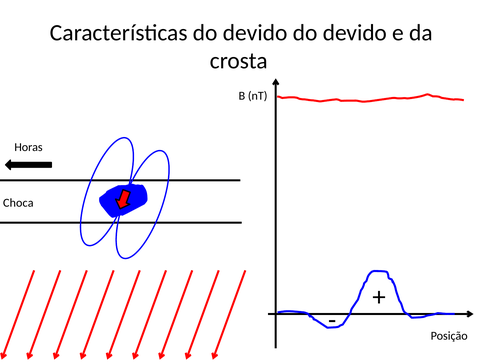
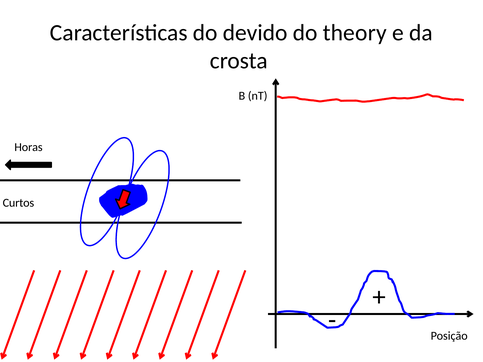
devido at (355, 33): devido -> theory
Choca: Choca -> Curtos
